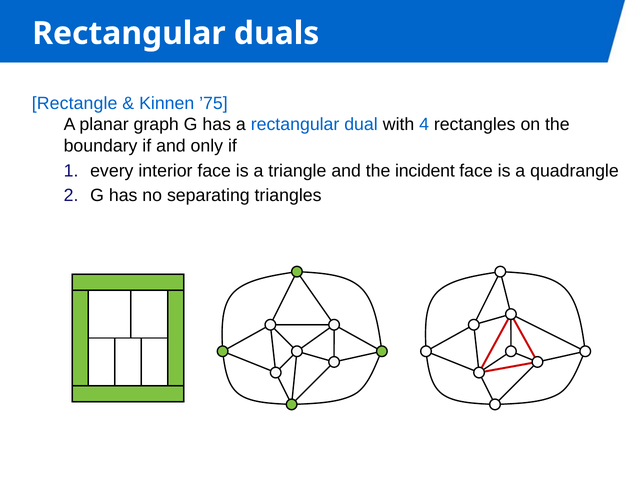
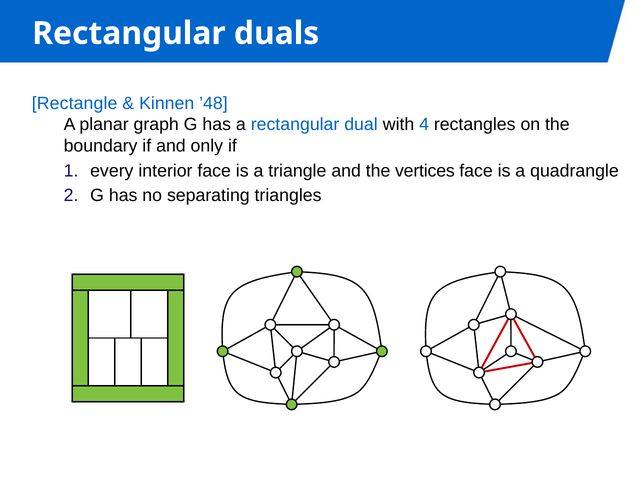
’75: ’75 -> ’48
incident: incident -> vertices
